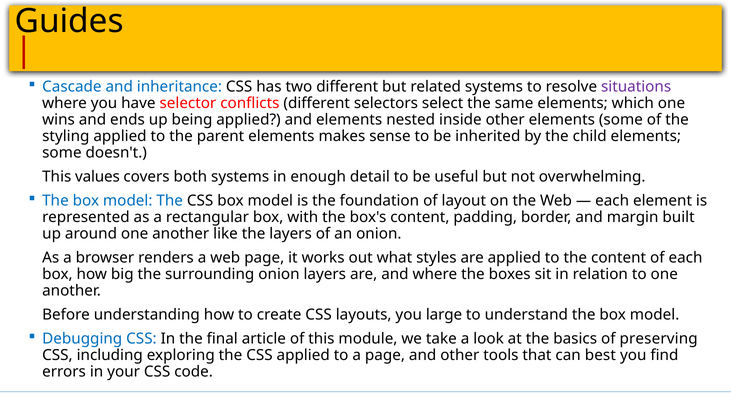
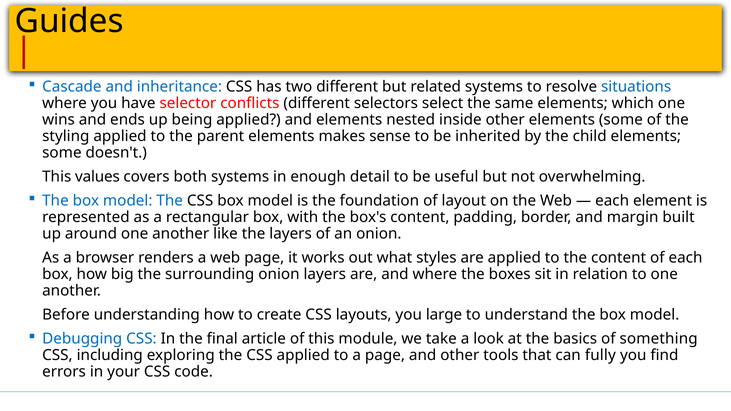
situations colour: purple -> blue
preserving: preserving -> something
best: best -> fully
